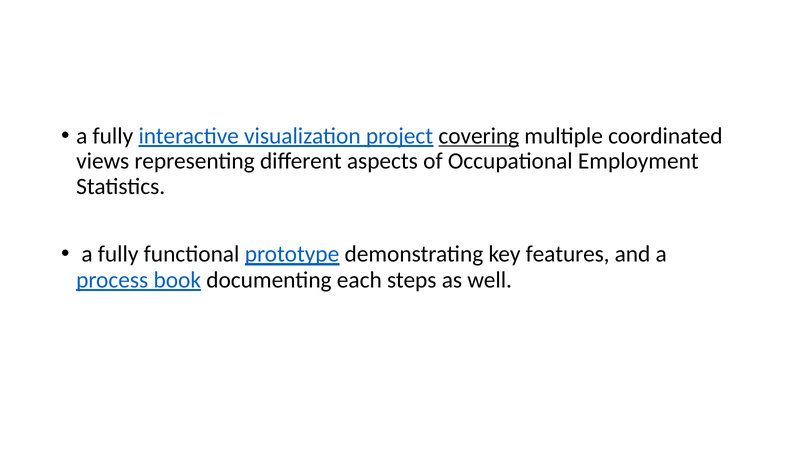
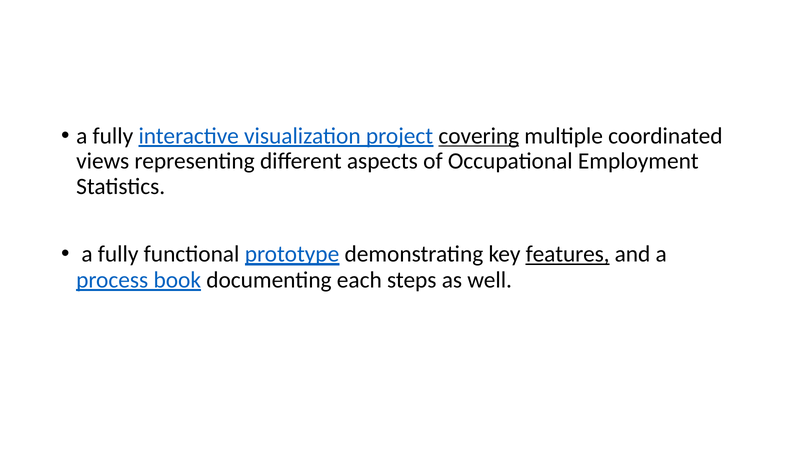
features underline: none -> present
